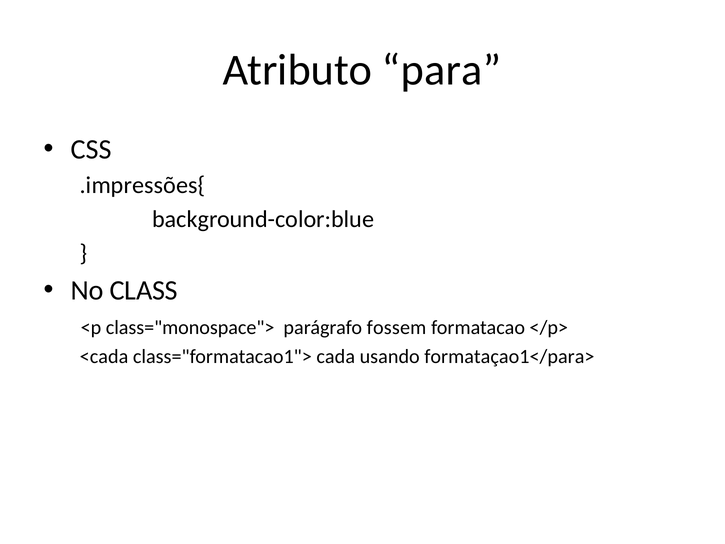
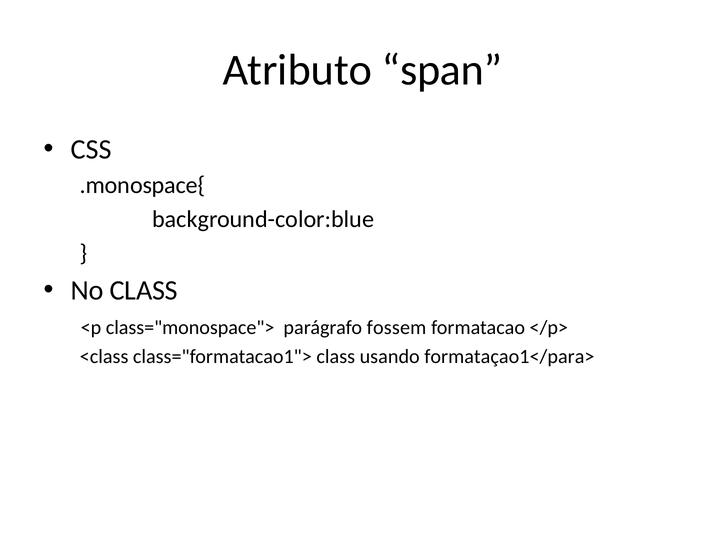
para: para -> span
.impressões{: .impressões{ -> .monospace{
<cada: <cada -> <class
class="formatacao1"> cada: cada -> class
